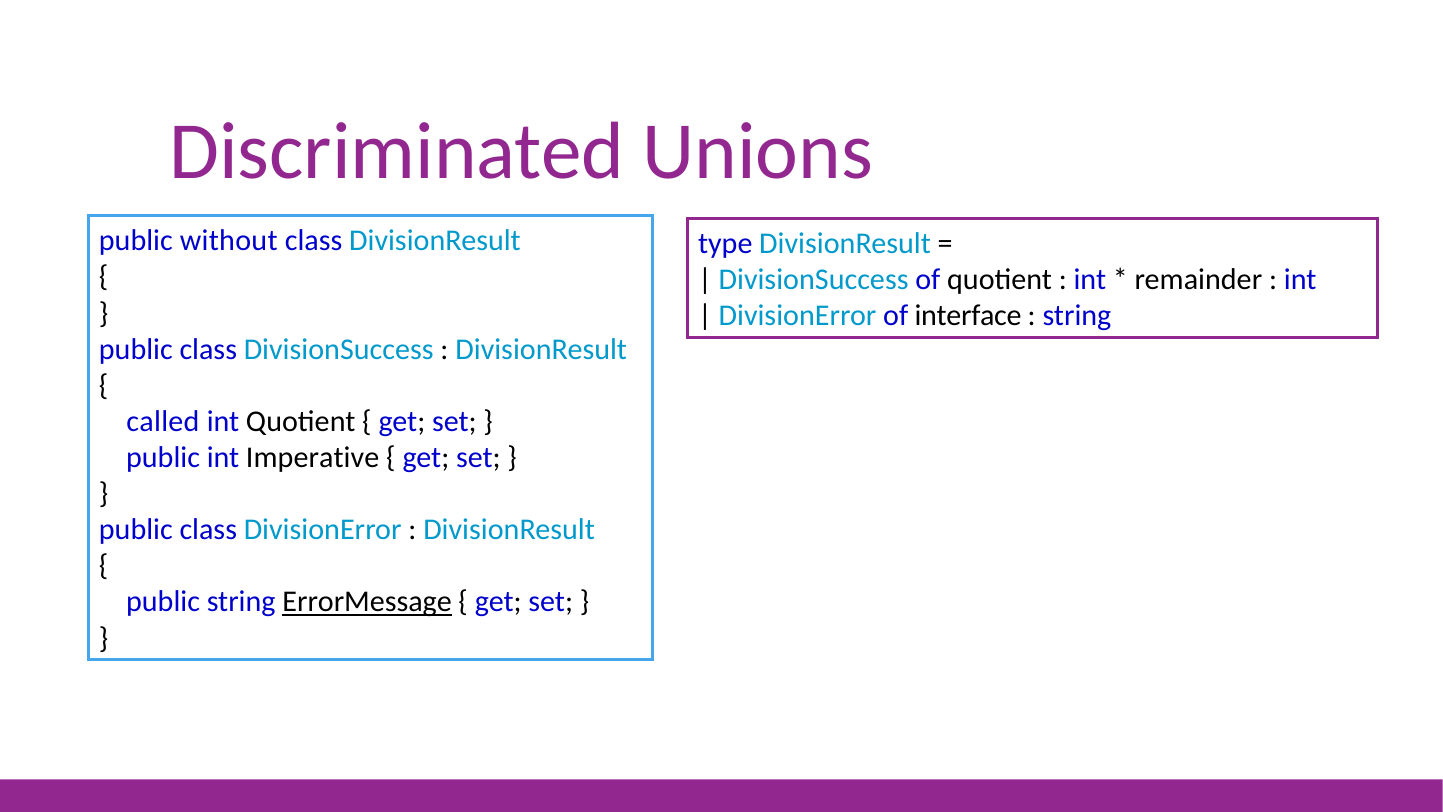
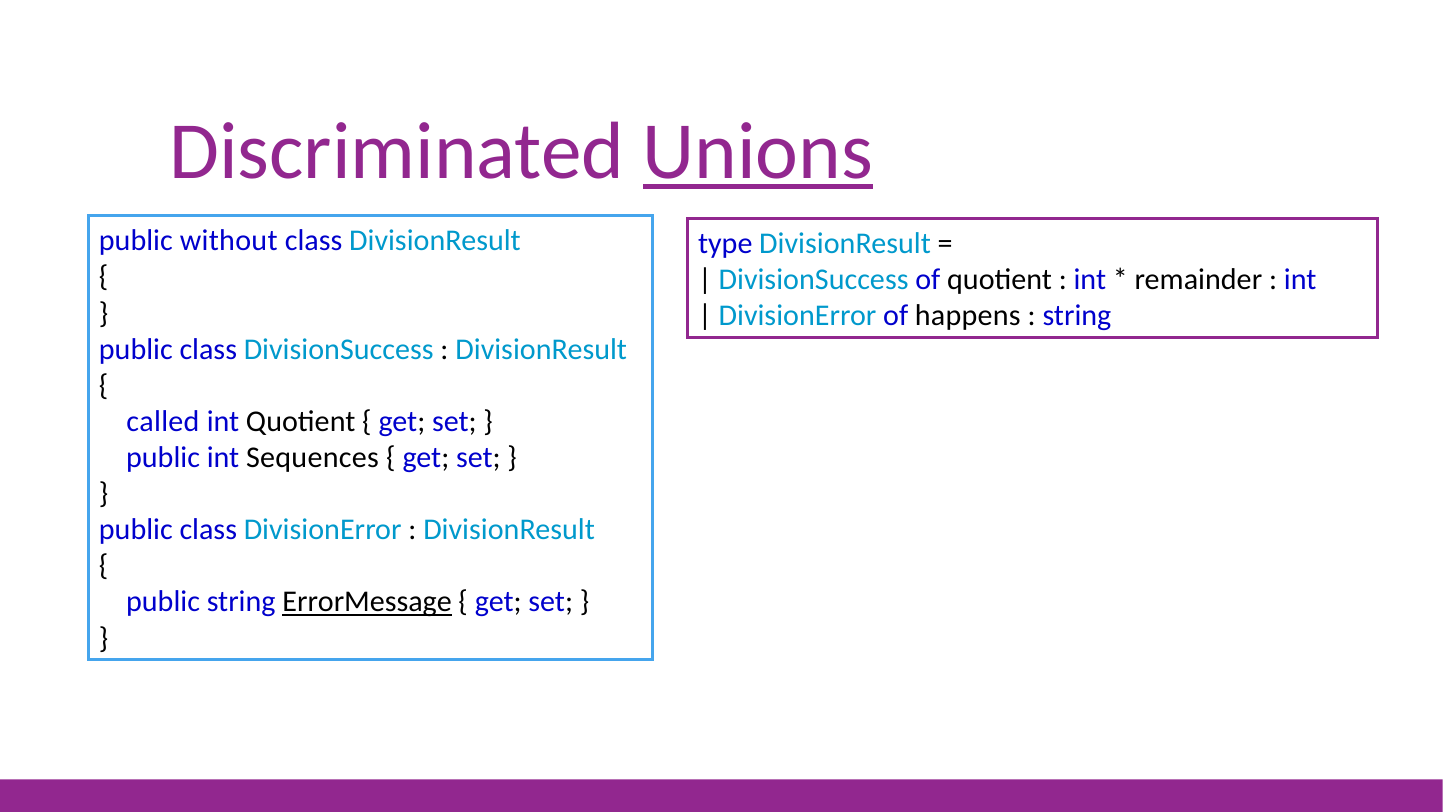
Unions underline: none -> present
interface: interface -> happens
Imperative: Imperative -> Sequences
